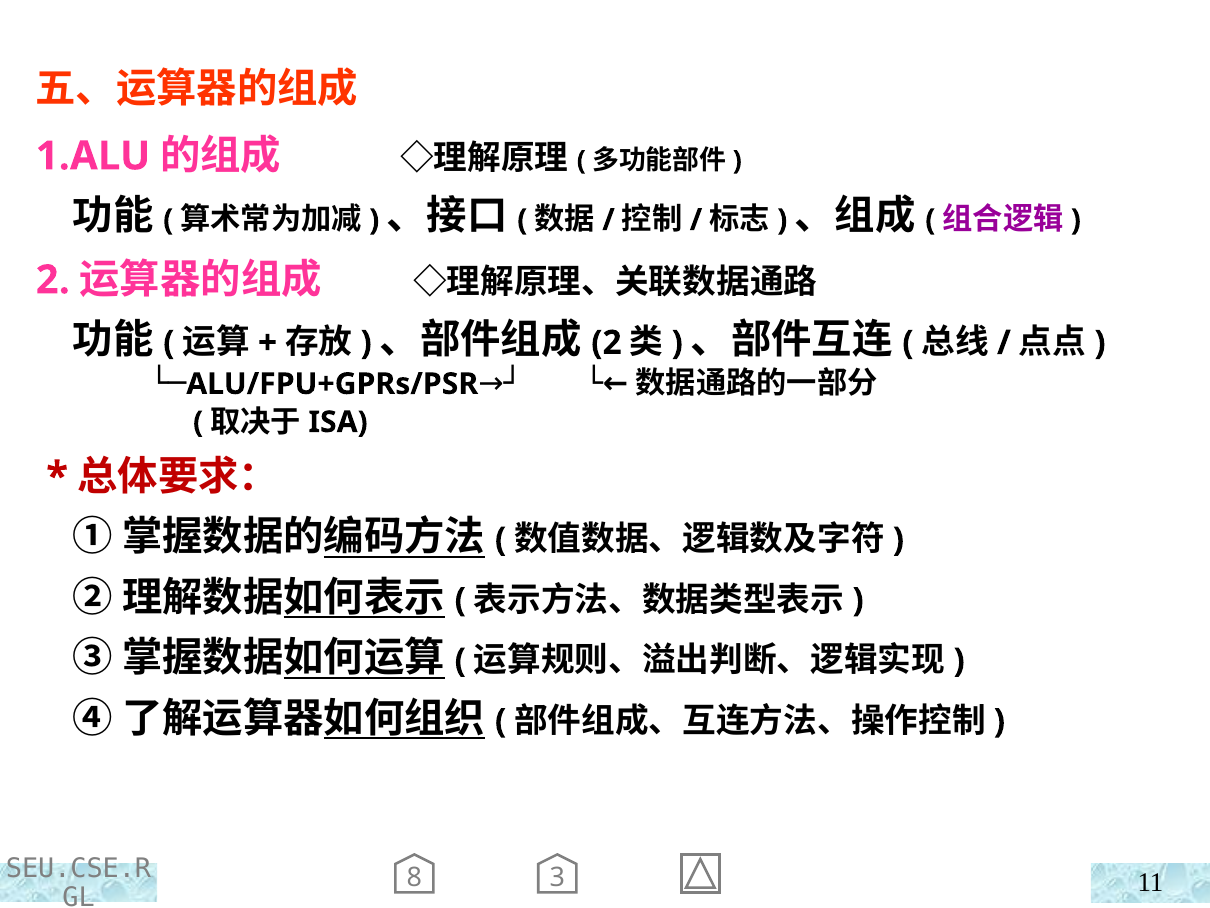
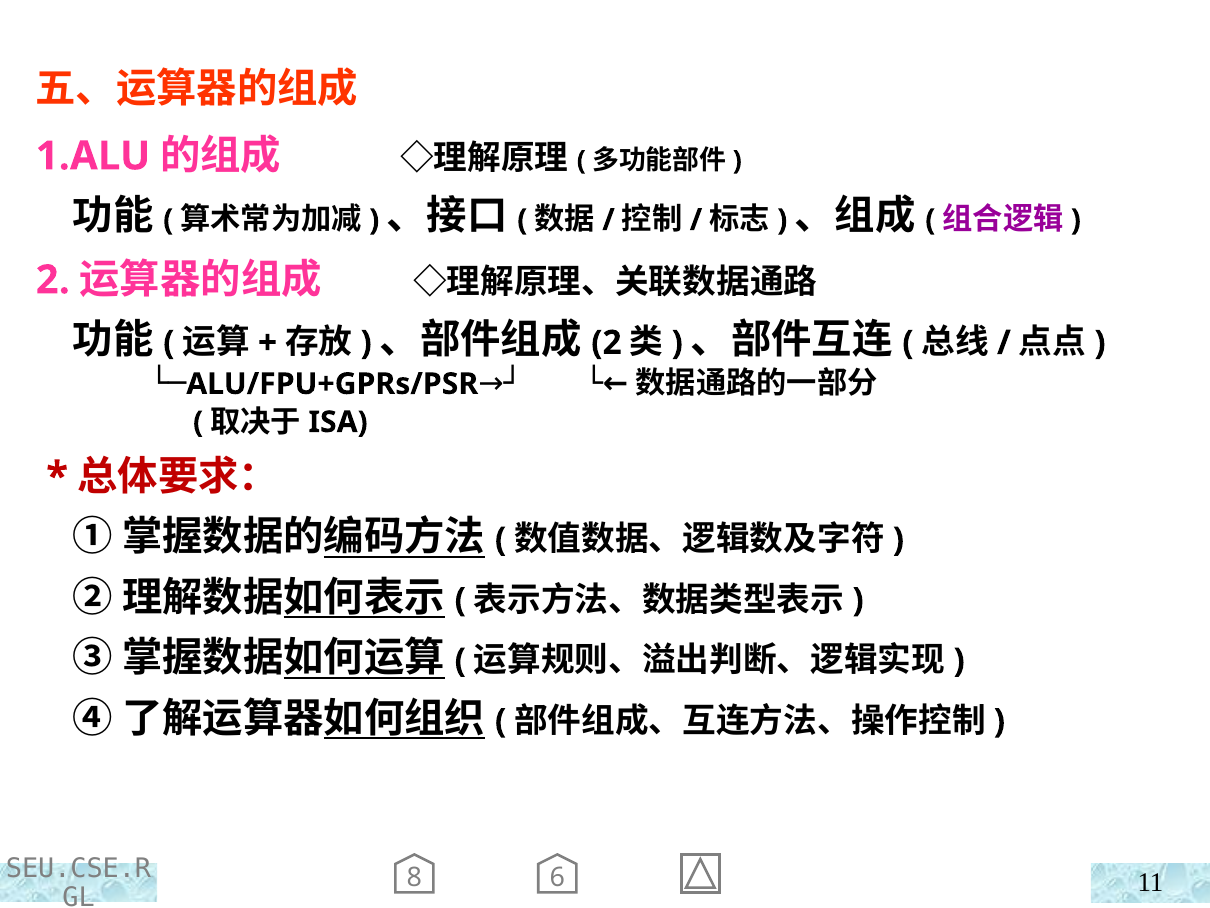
3: 3 -> 6
